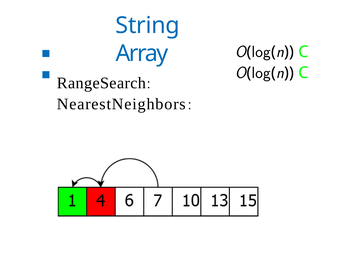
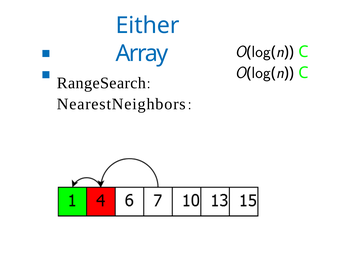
String: String -> Either
